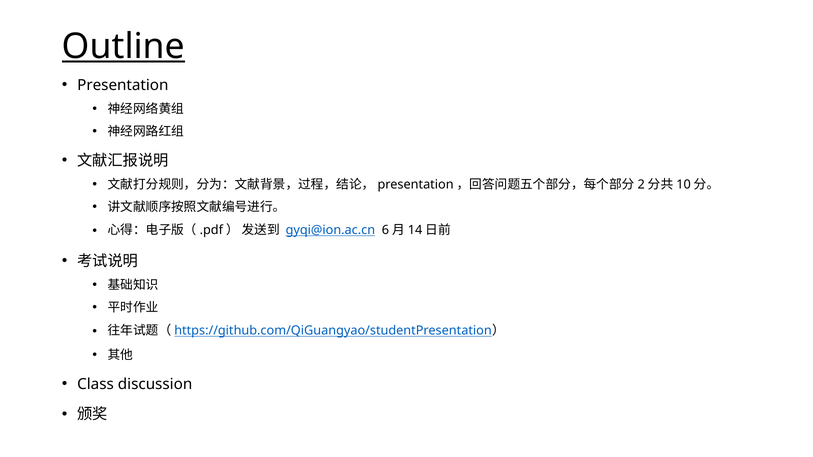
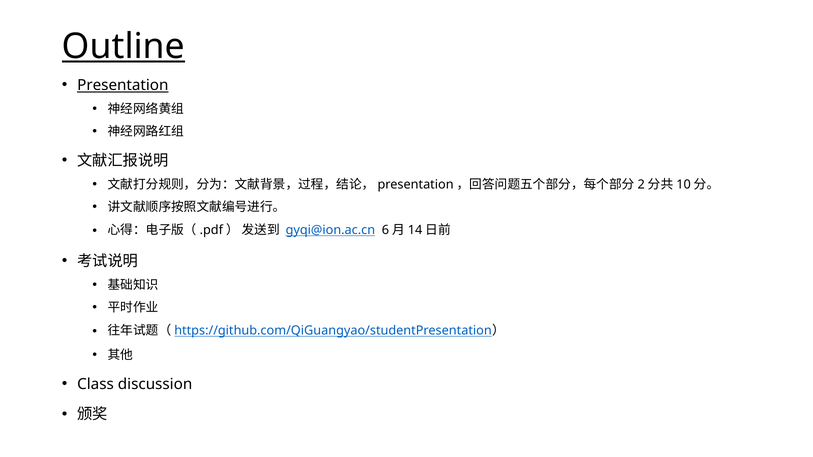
Presentation underline: none -> present
